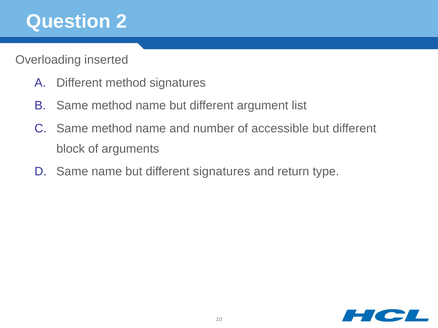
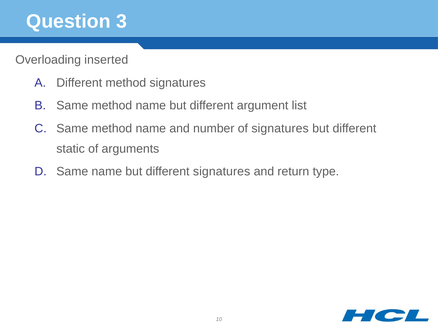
2: 2 -> 3
of accessible: accessible -> signatures
block: block -> static
